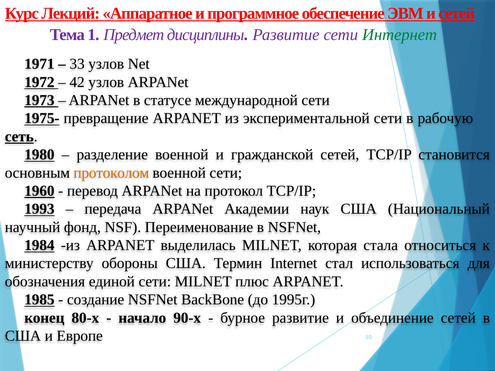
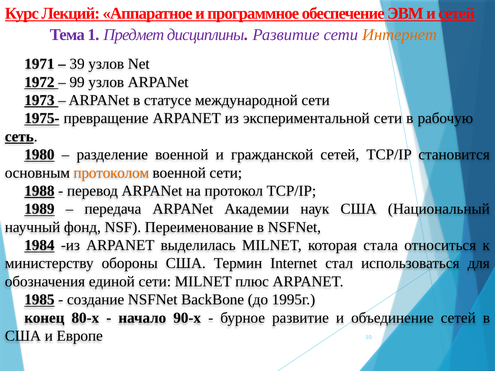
Интернет colour: green -> orange
33: 33 -> 39
42: 42 -> 99
1960: 1960 -> 1988
1993: 1993 -> 1989
